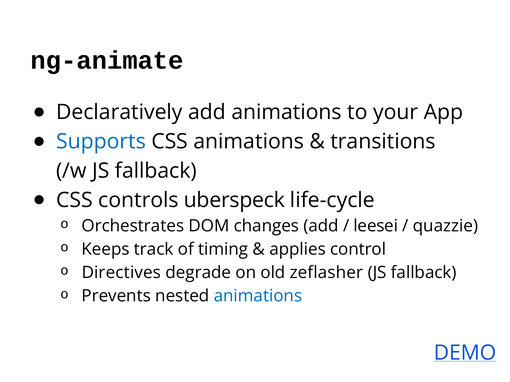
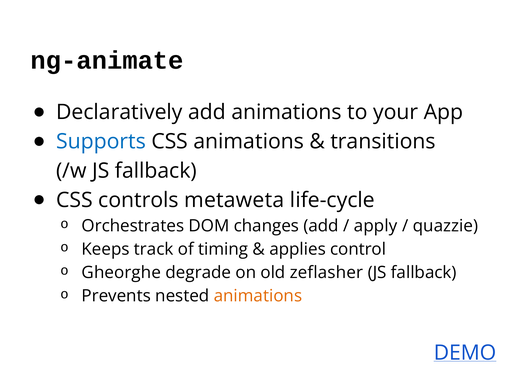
uberspeck: uberspeck -> metaweta
leesei: leesei -> apply
Directives: Directives -> Gheorghe
animations at (258, 296) colour: blue -> orange
